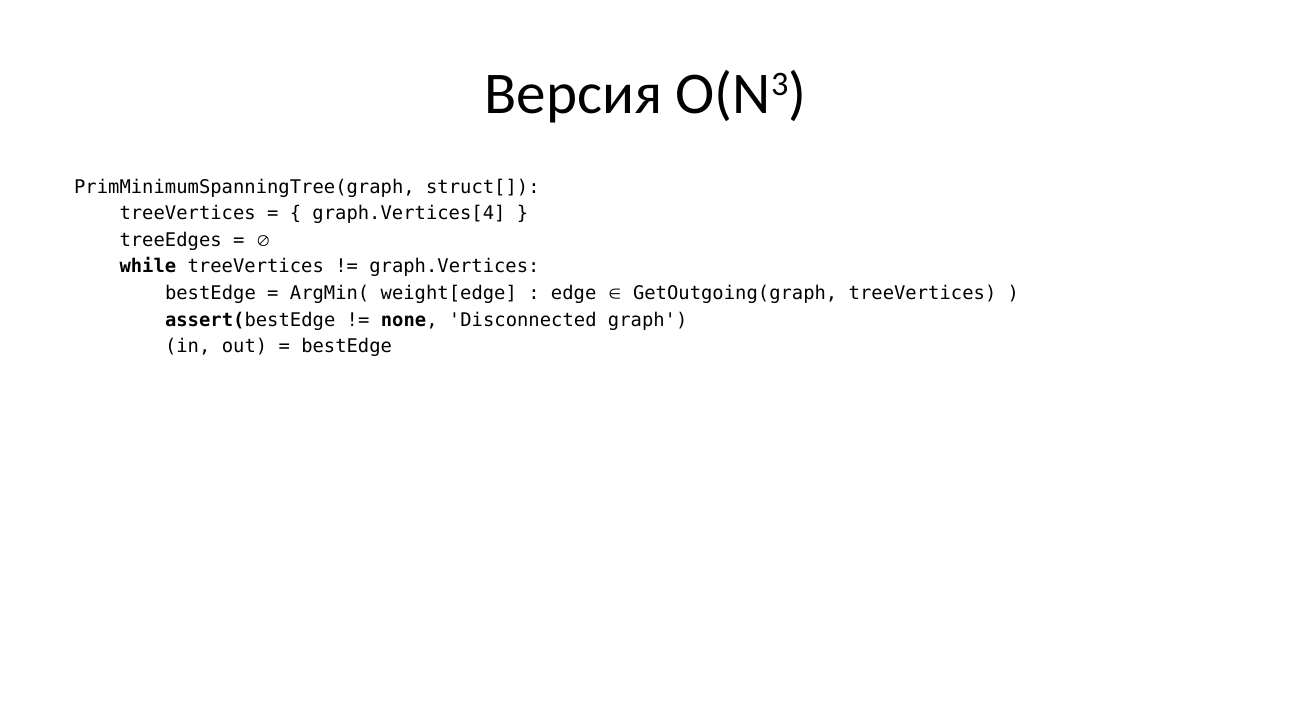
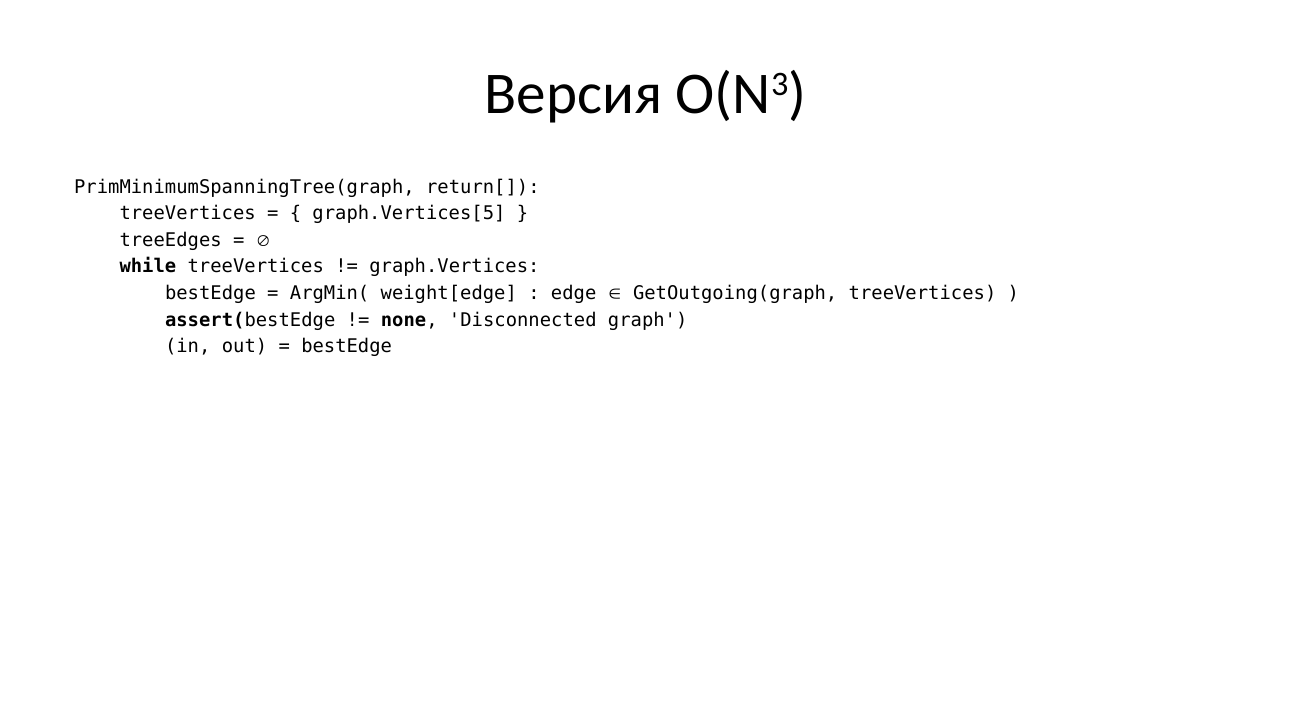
struct[: struct[ -> return[
graph.Vertices[4: graph.Vertices[4 -> graph.Vertices[5
